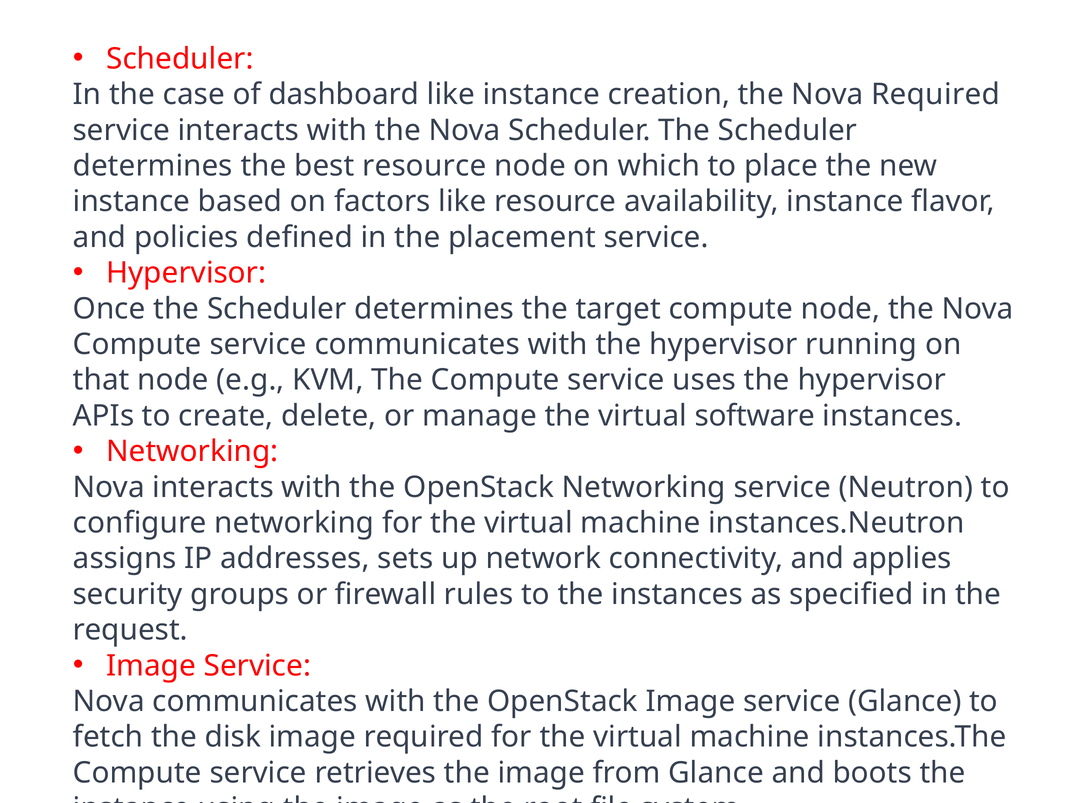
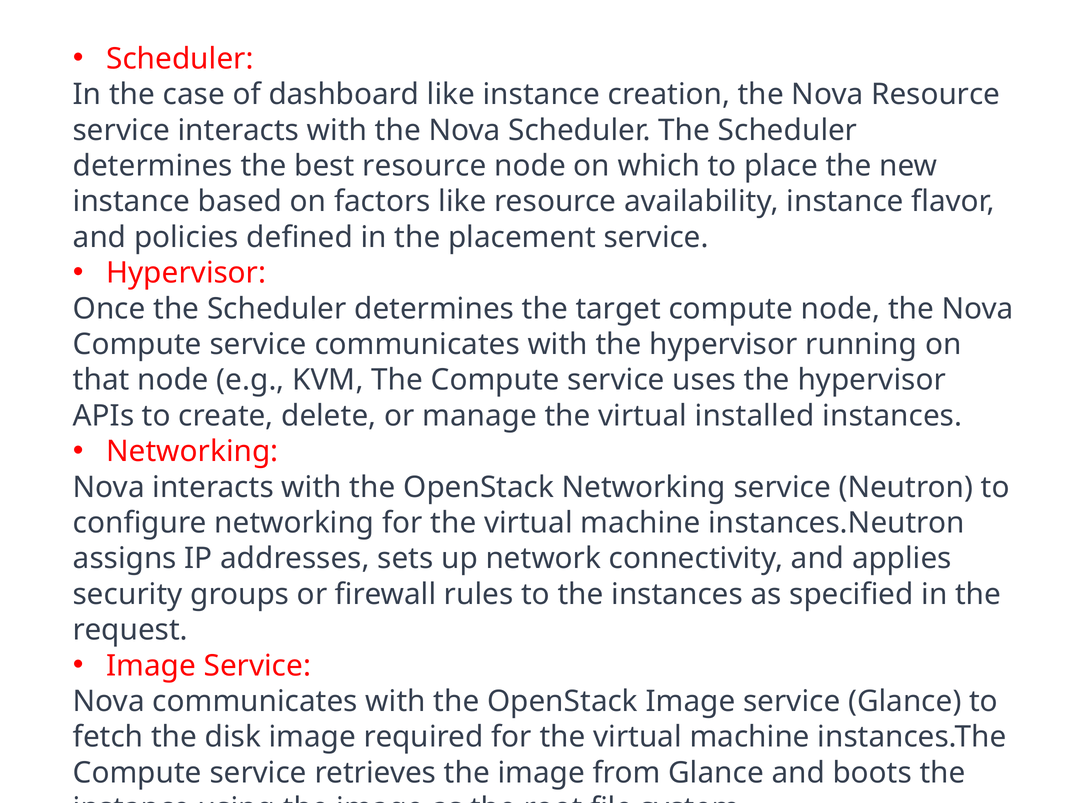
Nova Required: Required -> Resource
software: software -> installed
